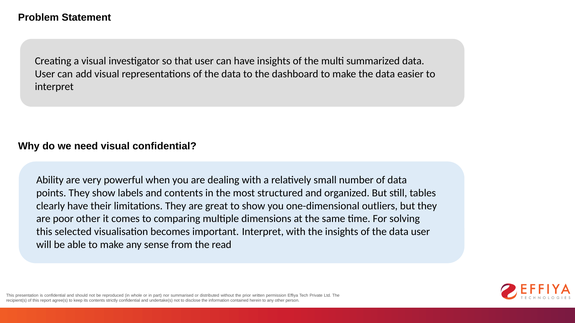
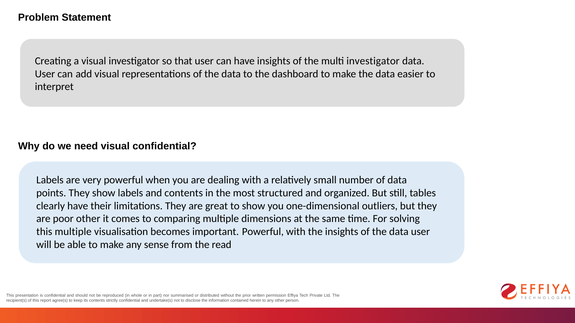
multi summarized: summarized -> investigator
Ability at (50, 180): Ability -> Labels
this selected: selected -> multiple
important Interpret: Interpret -> Powerful
